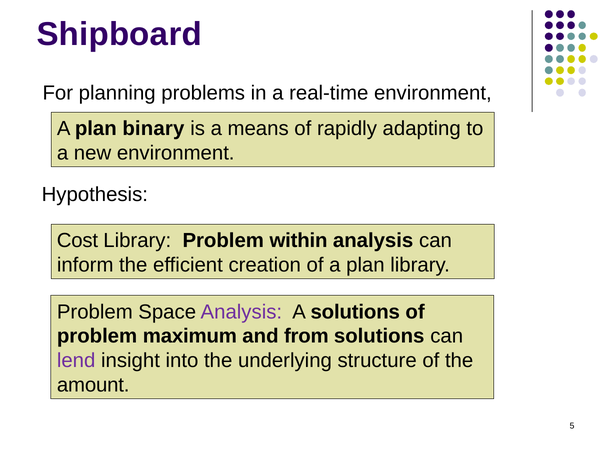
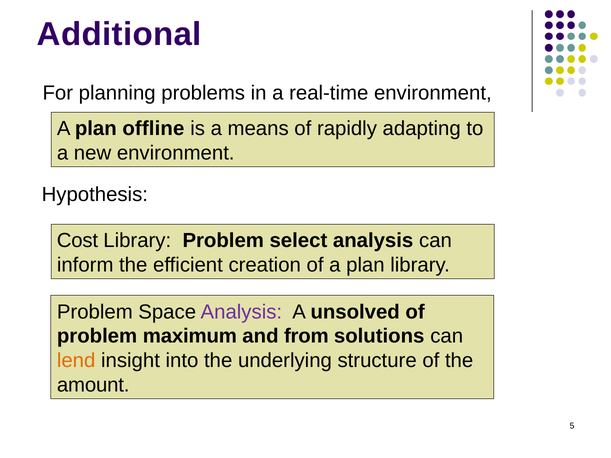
Shipboard: Shipboard -> Additional
binary: binary -> offline
within: within -> select
A solutions: solutions -> unsolved
lend colour: purple -> orange
